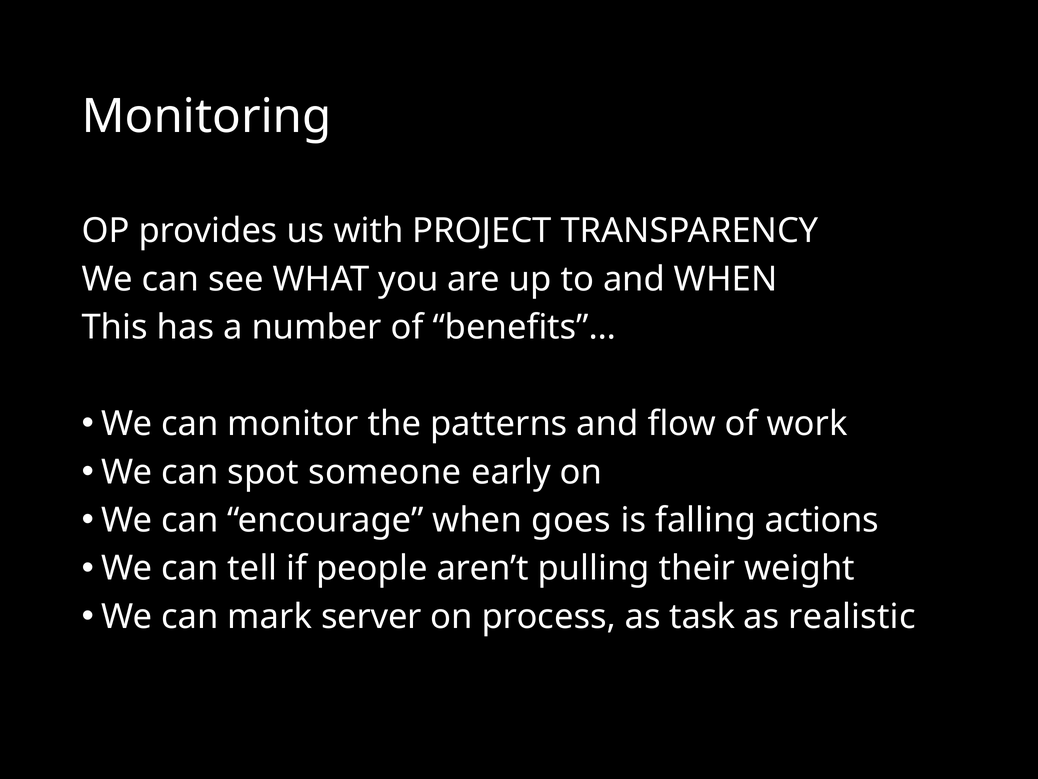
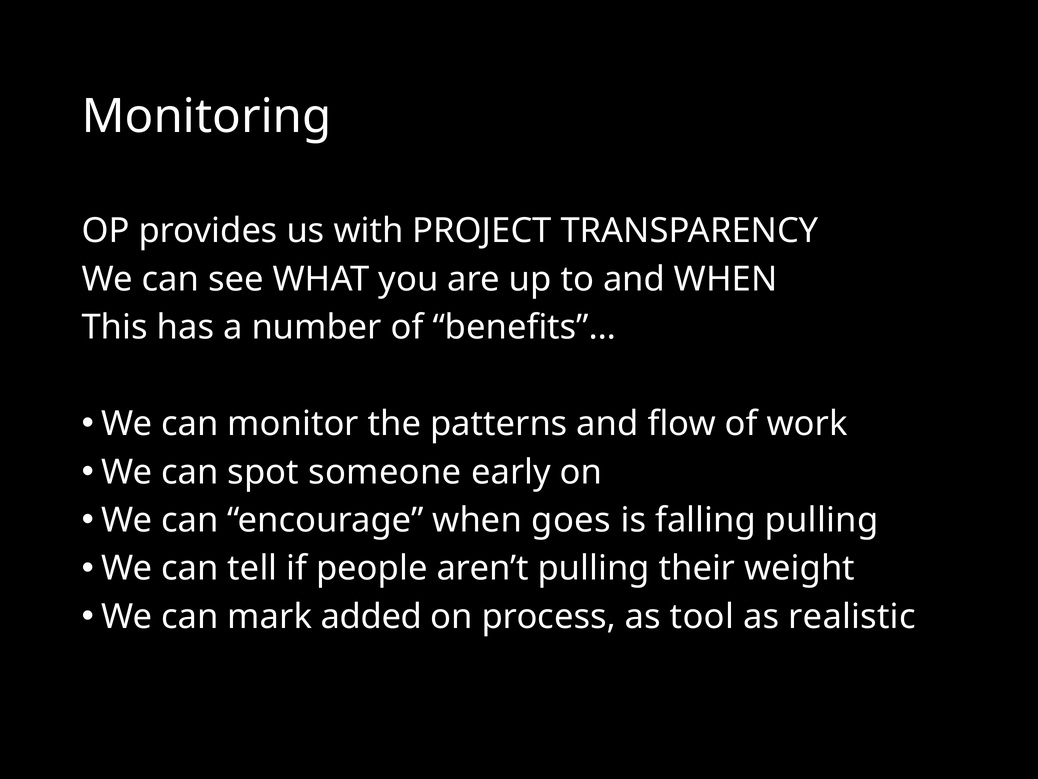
falling actions: actions -> pulling
server: server -> added
task: task -> tool
